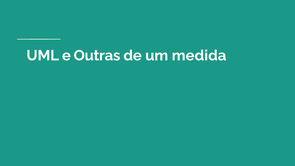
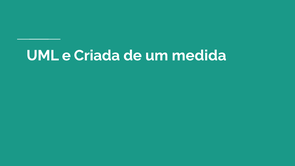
Outras: Outras -> Criada
